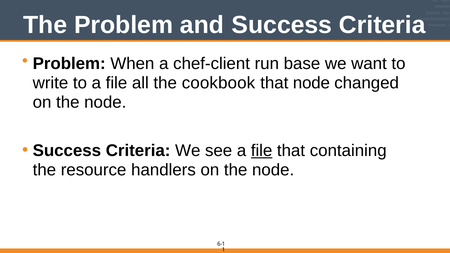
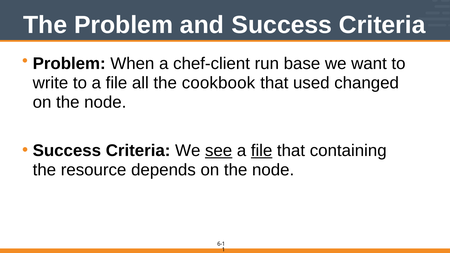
that node: node -> used
see underline: none -> present
handlers: handlers -> depends
